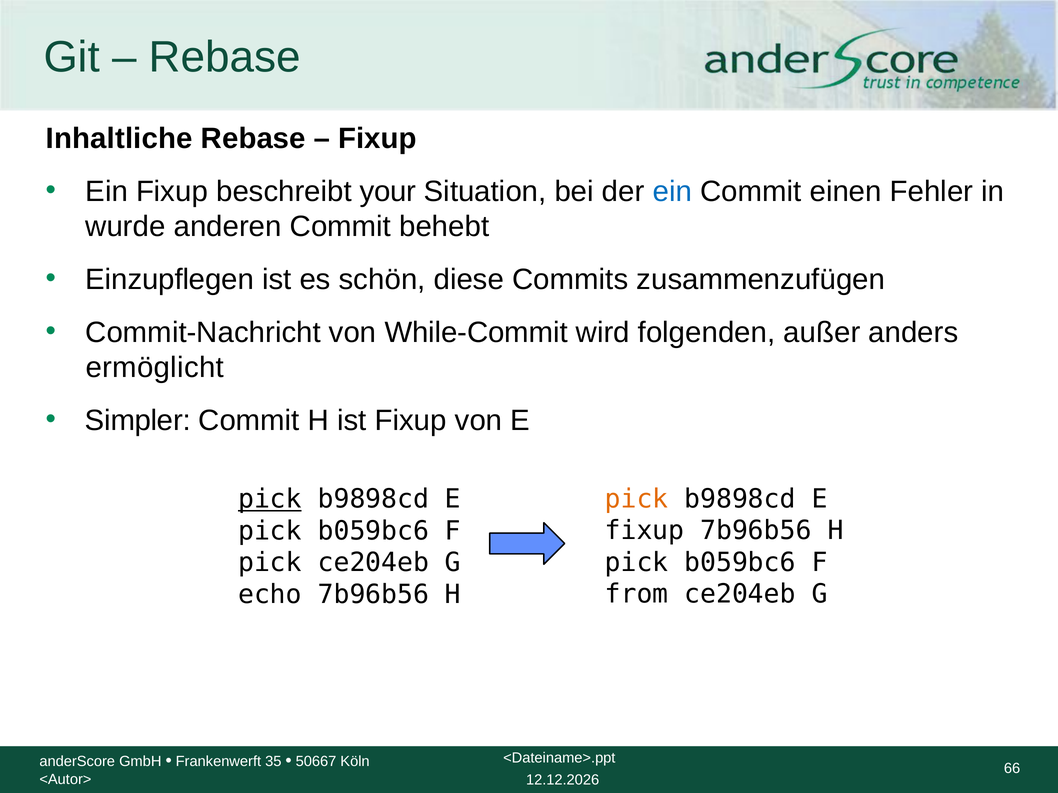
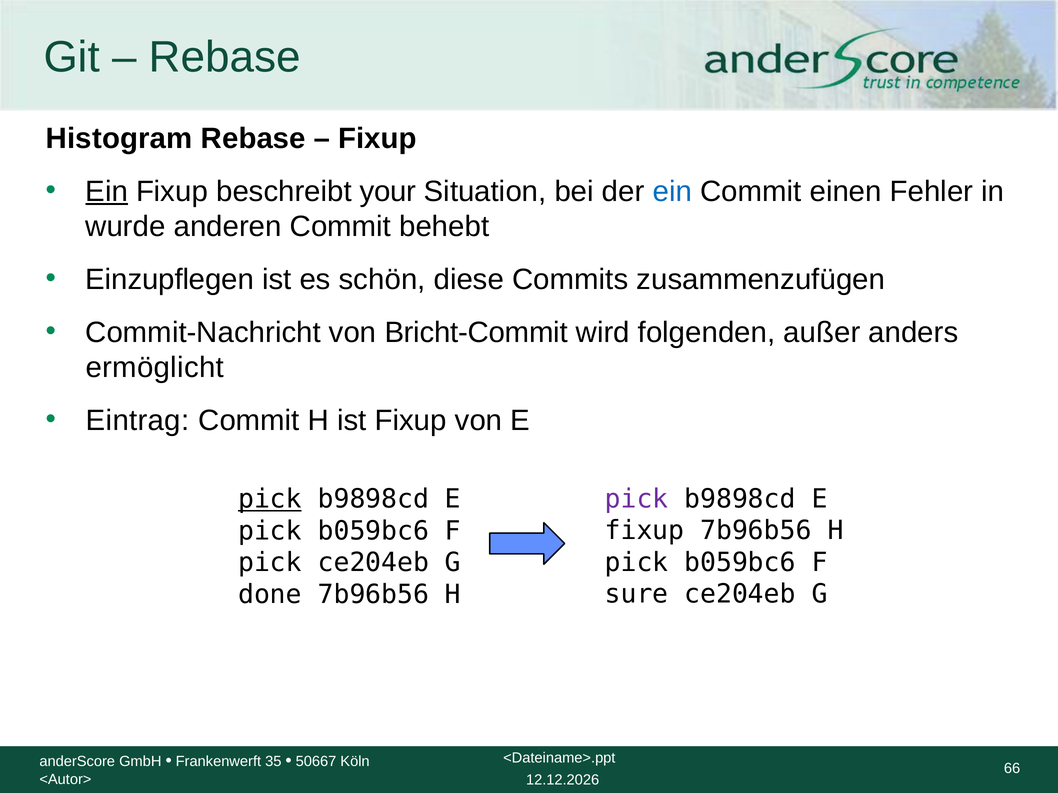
Inhaltliche: Inhaltliche -> Histogram
Ein at (107, 191) underline: none -> present
While-Commit: While-Commit -> Bricht-Commit
Simpler: Simpler -> Eintrag
pick at (637, 499) colour: orange -> purple
from: from -> sure
echo: echo -> done
